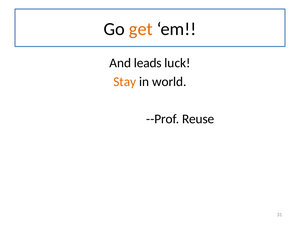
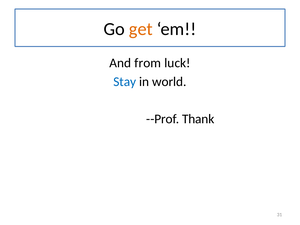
leads: leads -> from
Stay colour: orange -> blue
Reuse: Reuse -> Thank
